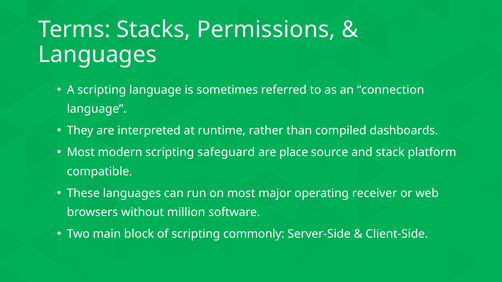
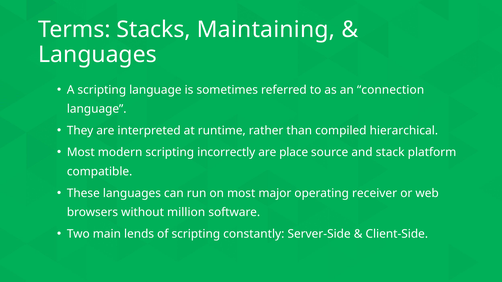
Permissions: Permissions -> Maintaining
dashboards: dashboards -> hierarchical
safeguard: safeguard -> incorrectly
block: block -> lends
commonly: commonly -> constantly
